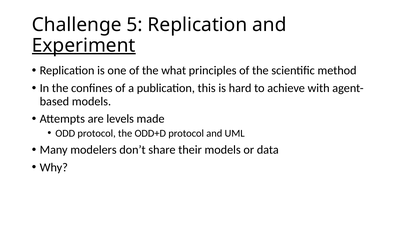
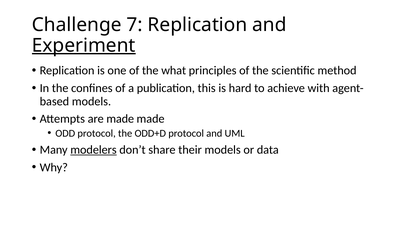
5: 5 -> 7
are levels: levels -> made
modelers underline: none -> present
